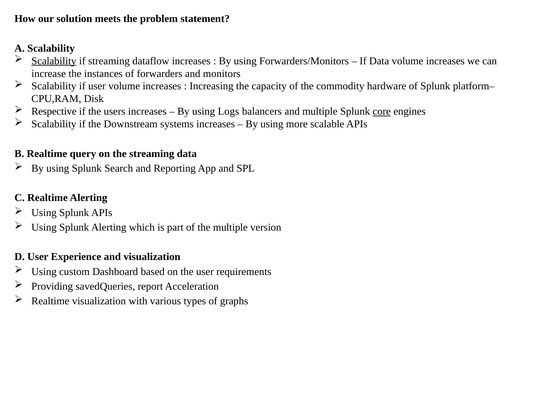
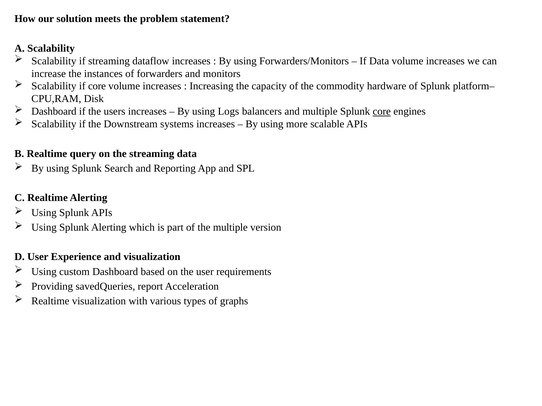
Scalability at (54, 61) underline: present -> none
if user: user -> core
Respective at (54, 112): Respective -> Dashboard
